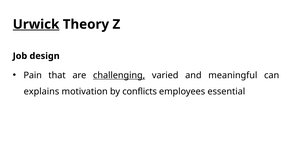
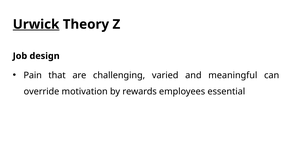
challenging underline: present -> none
explains: explains -> override
conflicts: conflicts -> rewards
